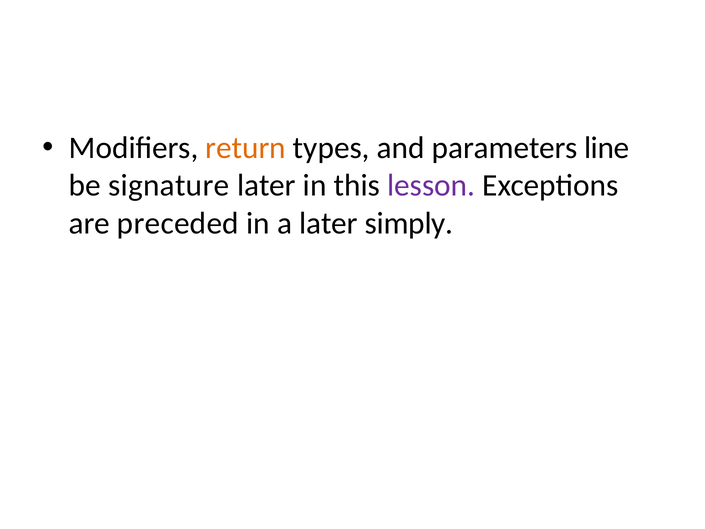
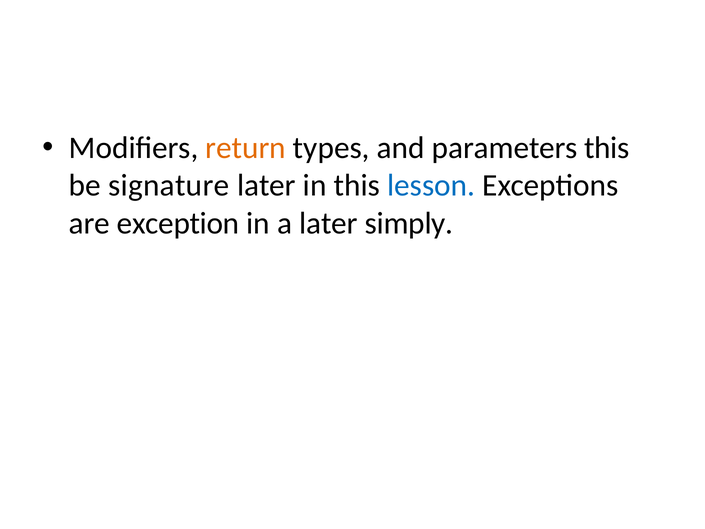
parameters line: line -> this
lesson colour: purple -> blue
preceded: preceded -> exception
